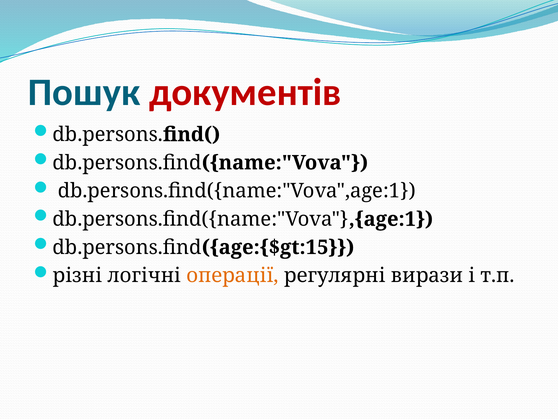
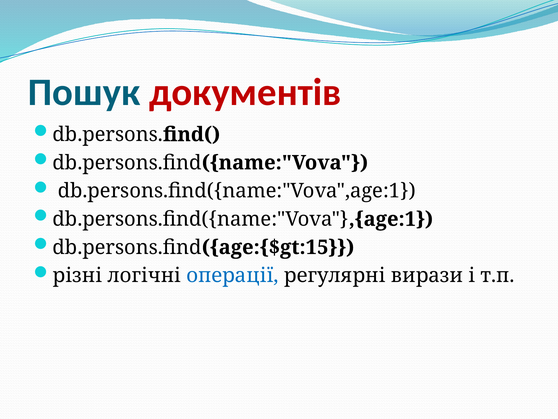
операції colour: orange -> blue
